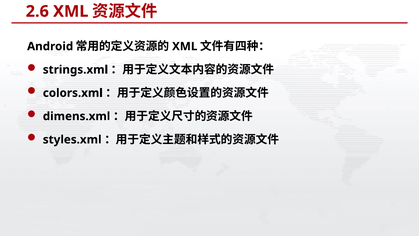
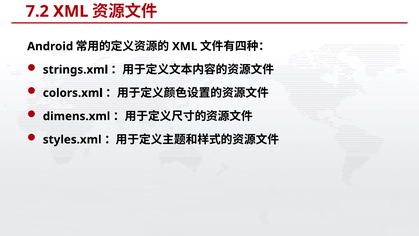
2.6: 2.6 -> 7.2
